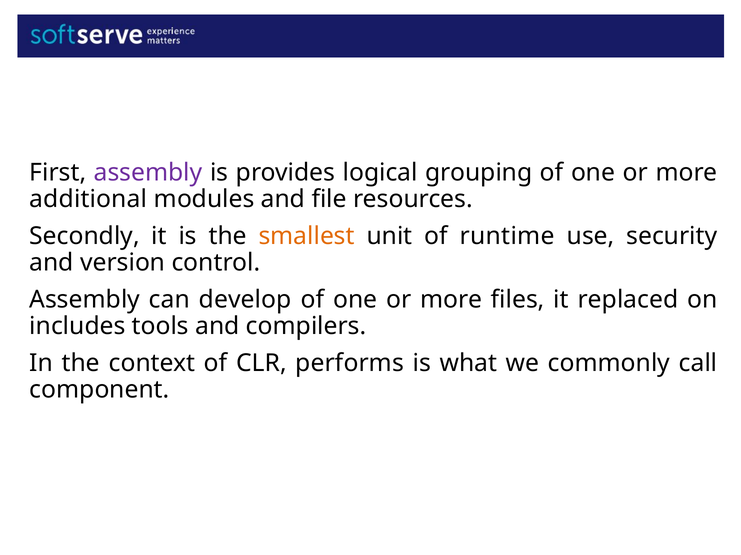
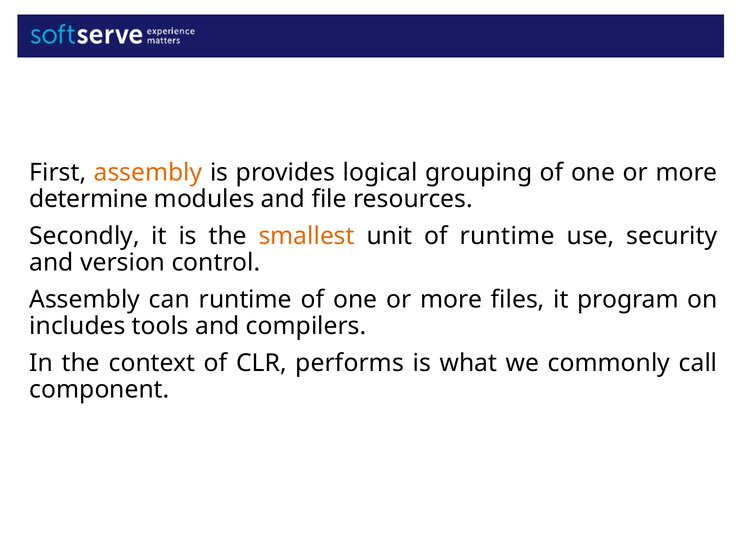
assembly at (148, 173) colour: purple -> orange
additional: additional -> determine
can develop: develop -> runtime
replaced: replaced -> program
